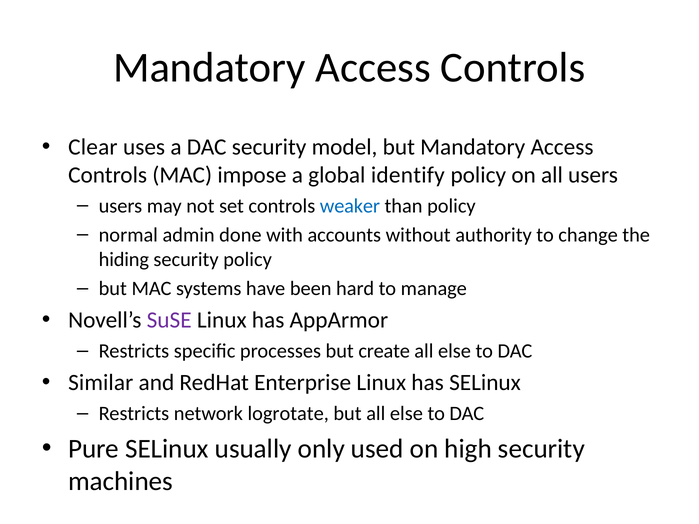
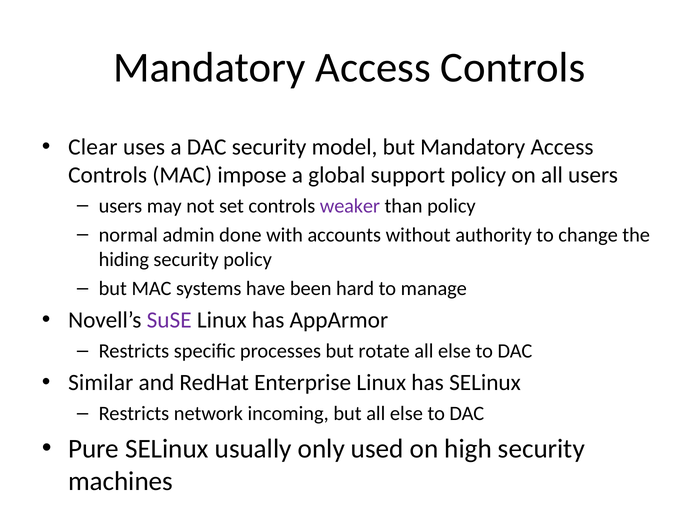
identify: identify -> support
weaker colour: blue -> purple
create: create -> rotate
logrotate: logrotate -> incoming
